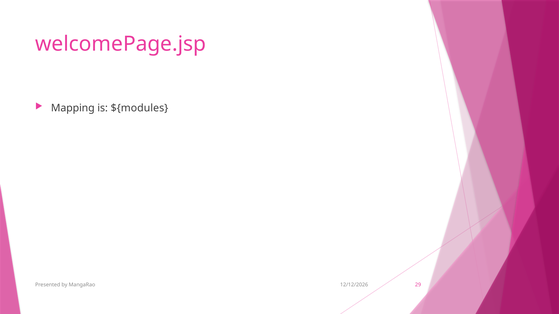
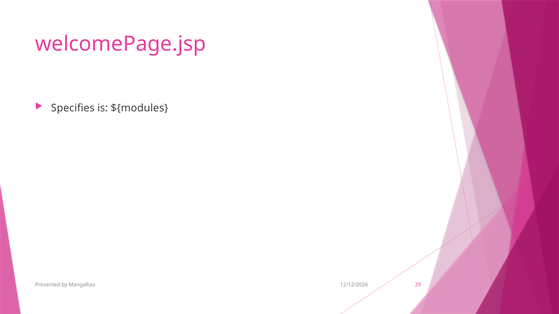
Mapping: Mapping -> Specifies
